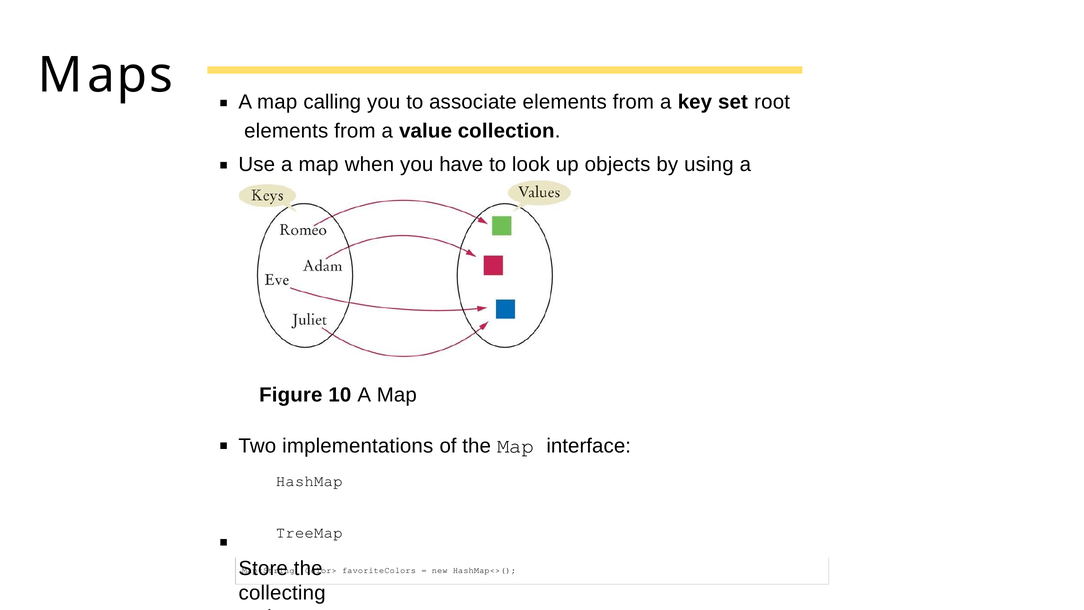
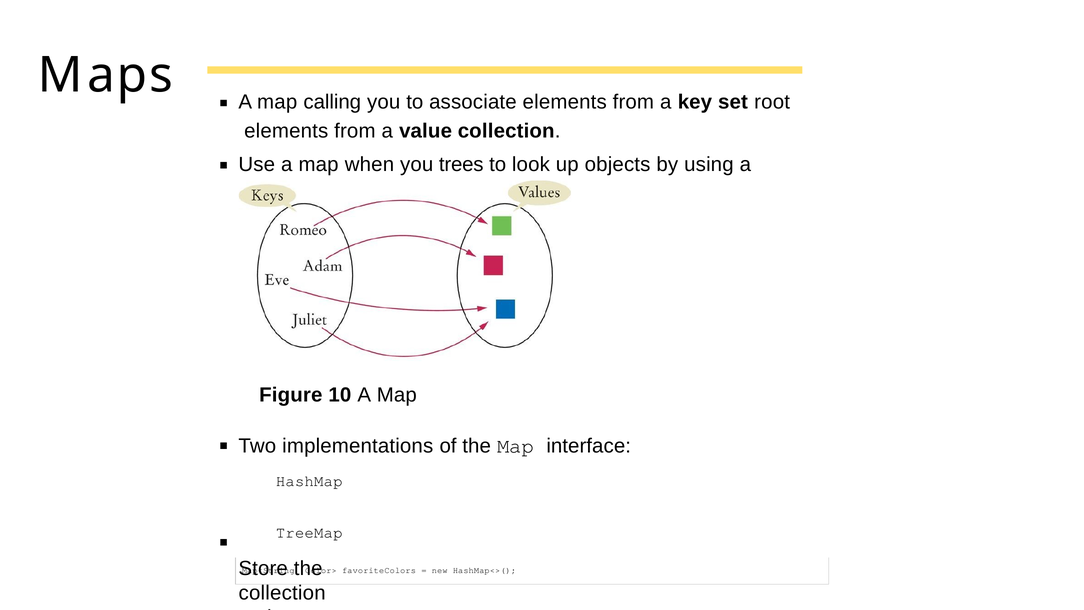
have: have -> trees
collecting at (282, 593): collecting -> collection
